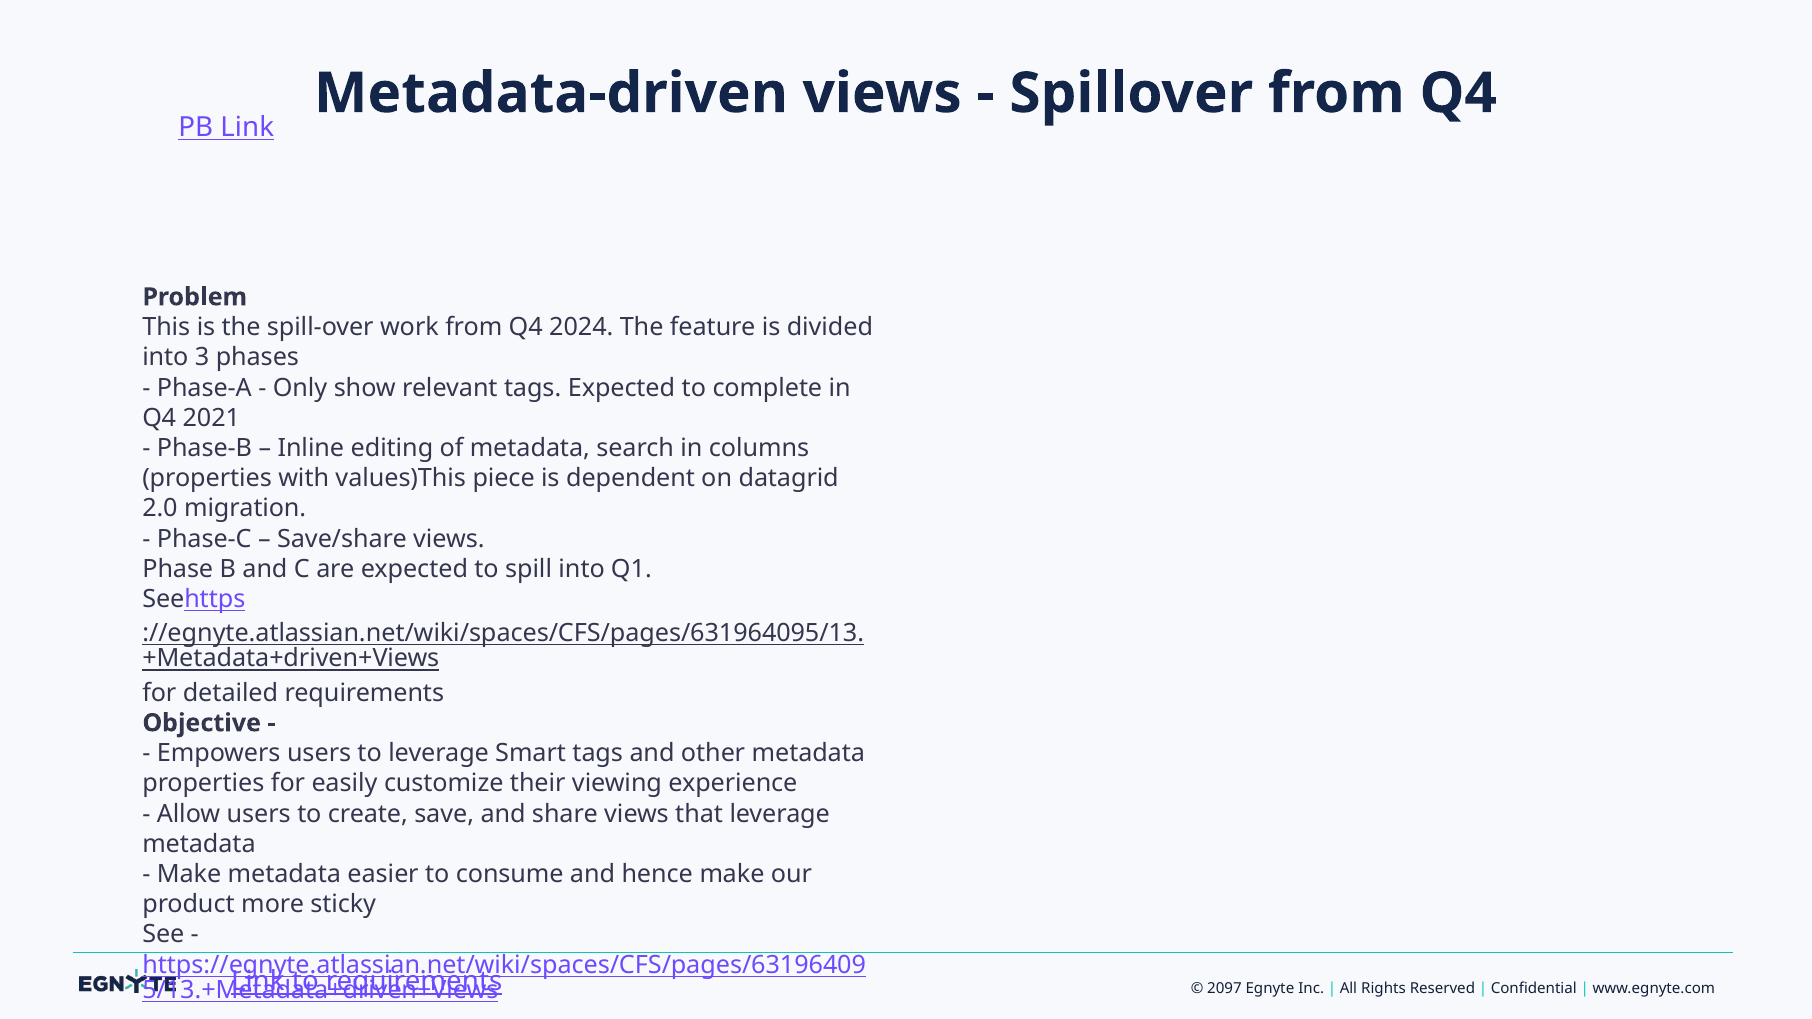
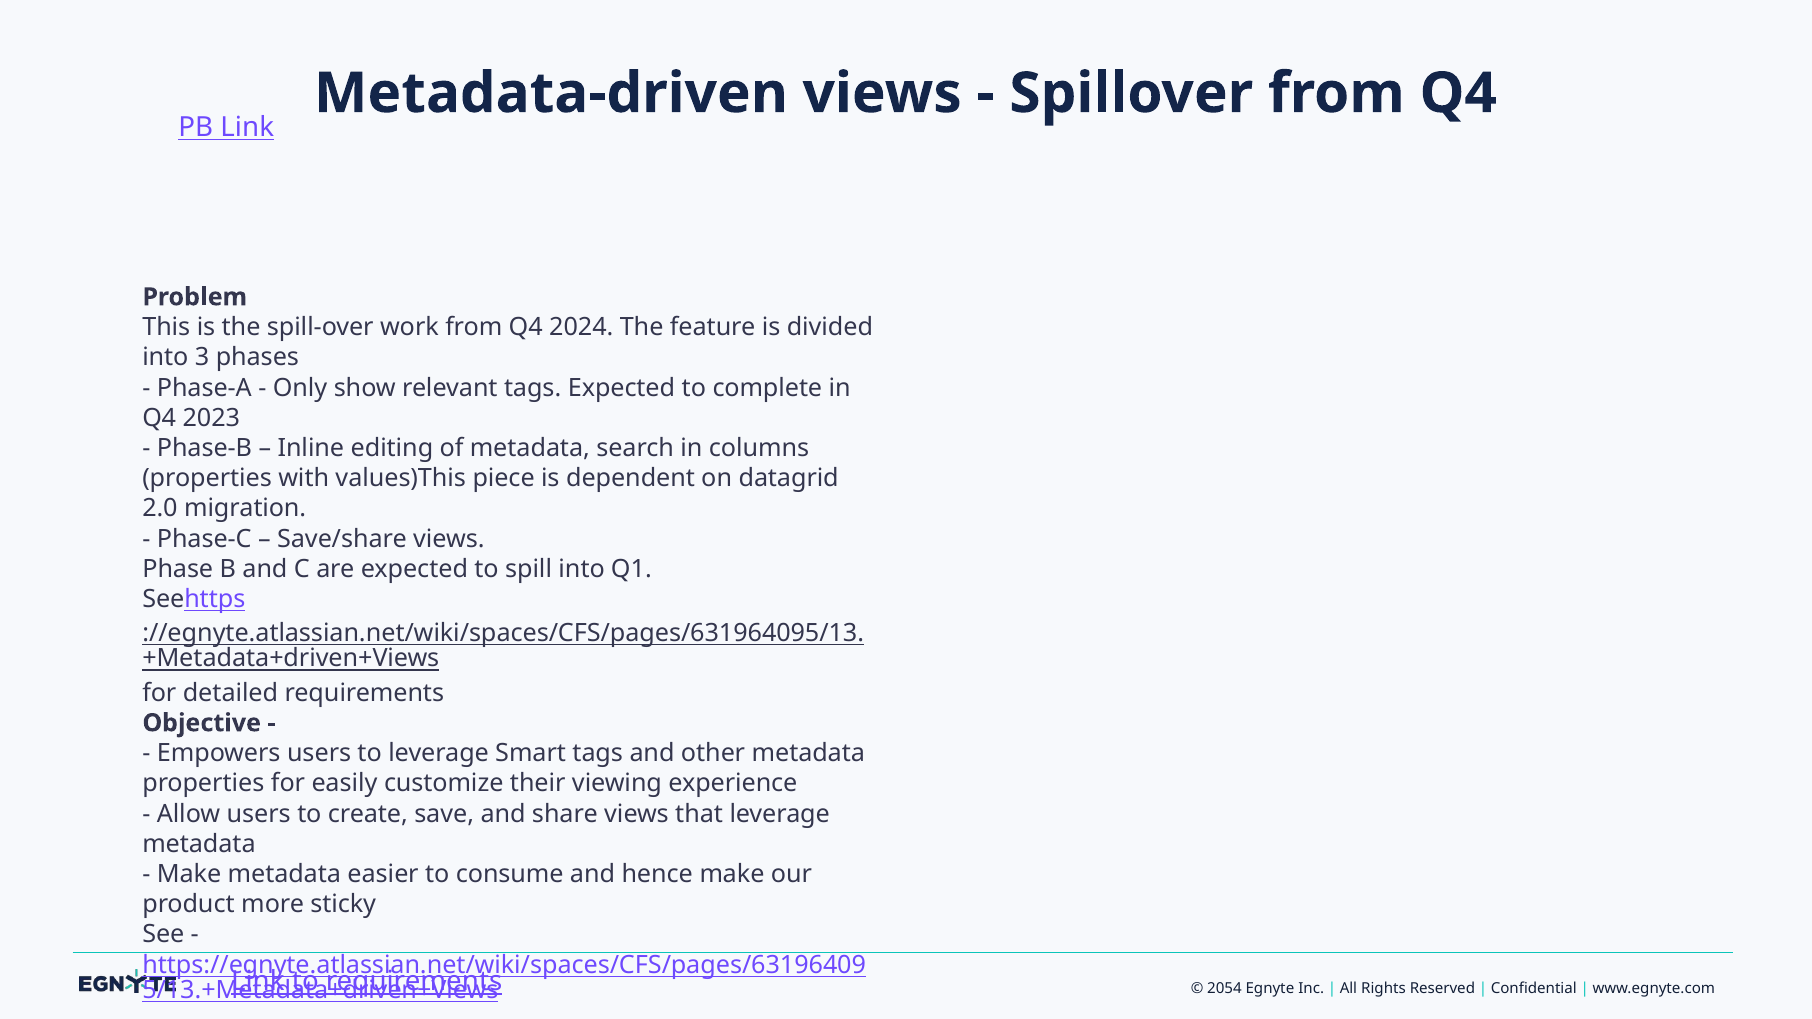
2021: 2021 -> 2023
2097: 2097 -> 2054
